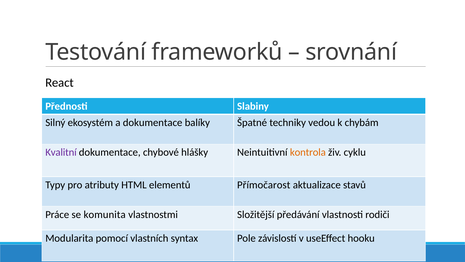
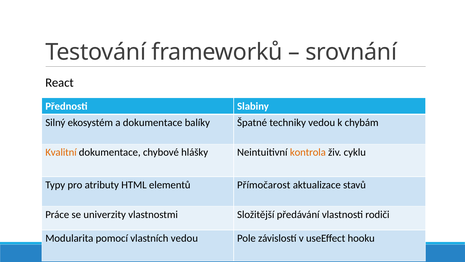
Kvalitní colour: purple -> orange
komunita: komunita -> univerzity
vlastních syntax: syntax -> vedou
